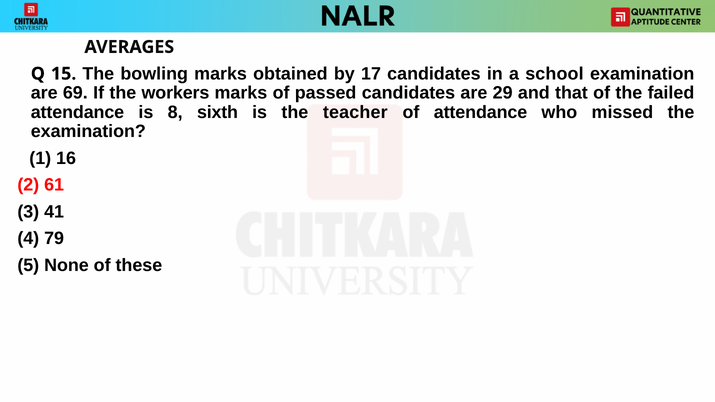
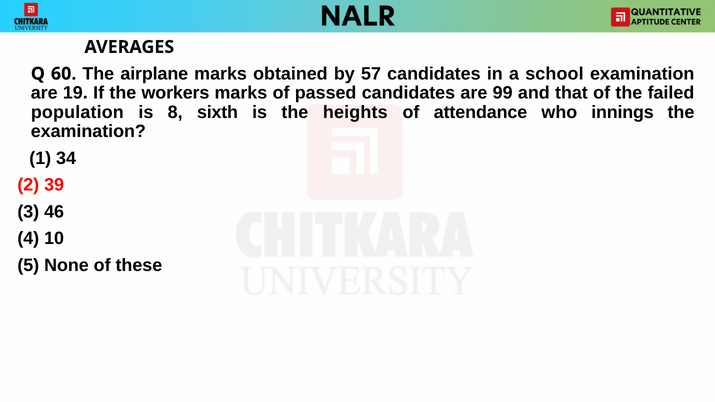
15: 15 -> 60
bowling: bowling -> airplane
17: 17 -> 57
69: 69 -> 19
29: 29 -> 99
attendance at (77, 112): attendance -> population
teacher: teacher -> heights
missed: missed -> innings
16: 16 -> 34
61: 61 -> 39
41: 41 -> 46
79: 79 -> 10
